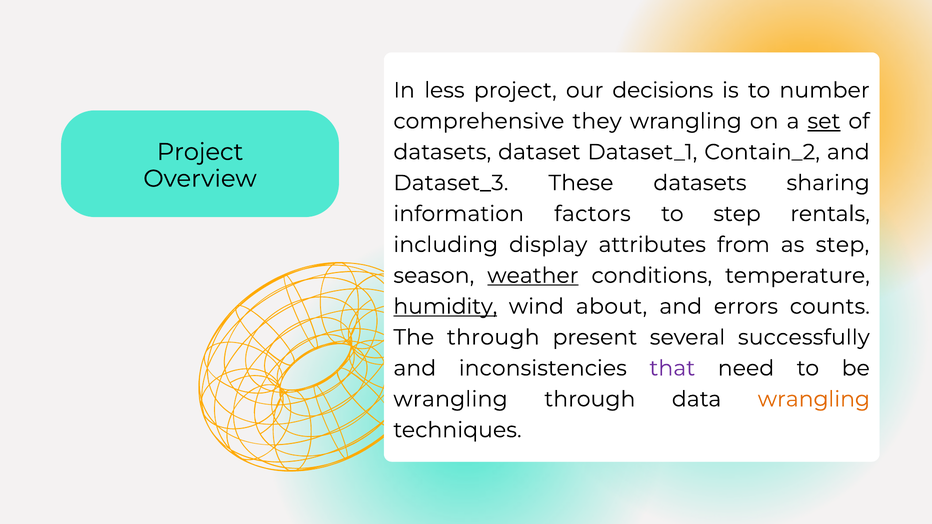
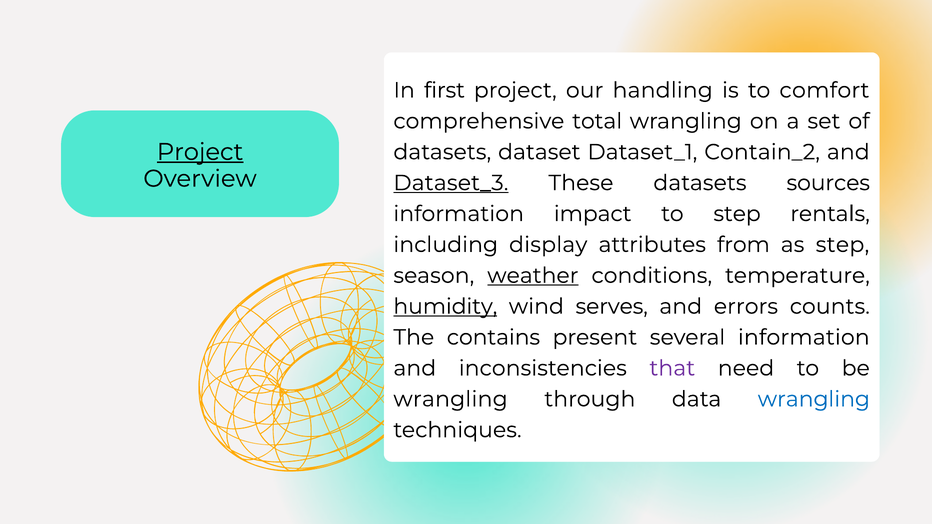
less: less -> first
decisions: decisions -> handling
number: number -> comfort
they: they -> total
set underline: present -> none
Project at (200, 152) underline: none -> present
Dataset_3 underline: none -> present
sharing: sharing -> sources
factors: factors -> impact
about: about -> serves
The through: through -> contains
several successfully: successfully -> information
wrangling at (814, 399) colour: orange -> blue
